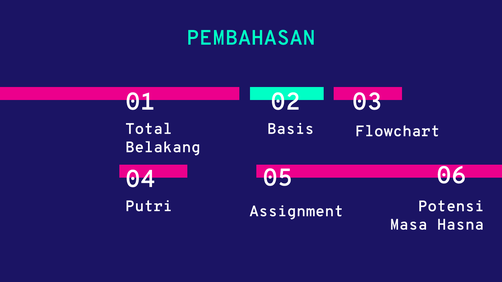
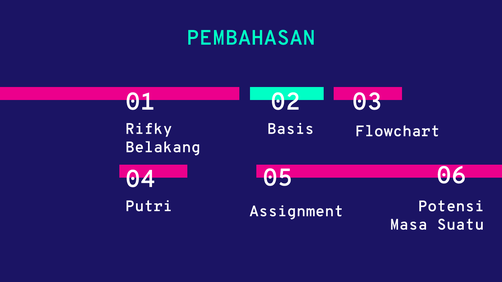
Total: Total -> Rifky
Hasna: Hasna -> Suatu
